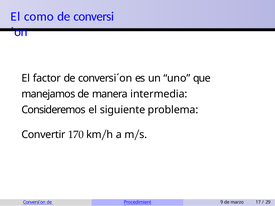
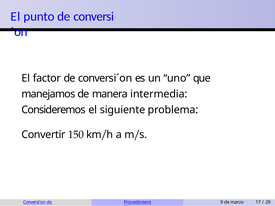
como: como -> punto
170: 170 -> 150
